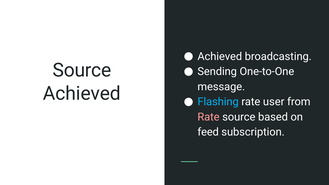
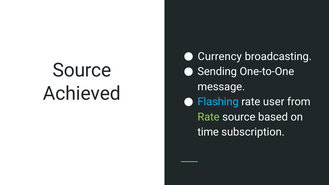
Achieved at (220, 56): Achieved -> Currency
Rate at (209, 117) colour: pink -> light green
feed: feed -> time
